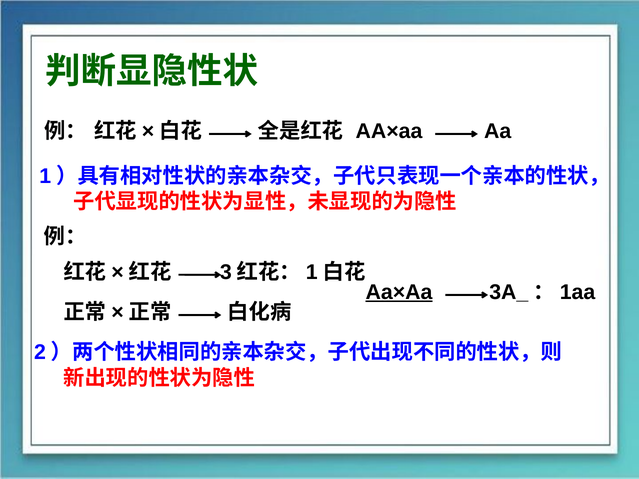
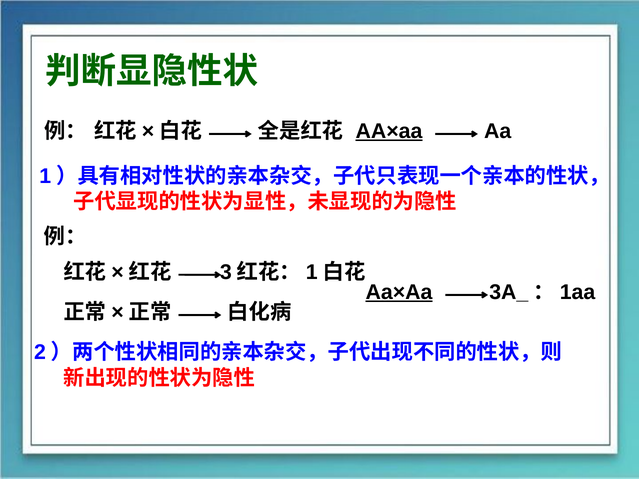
AA×aa at (389, 131) underline: none -> present
